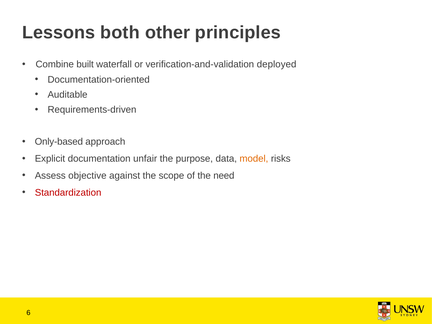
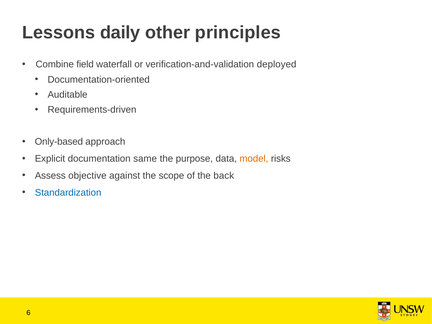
both: both -> daily
built: built -> field
unfair: unfair -> same
need: need -> back
Standardization colour: red -> blue
